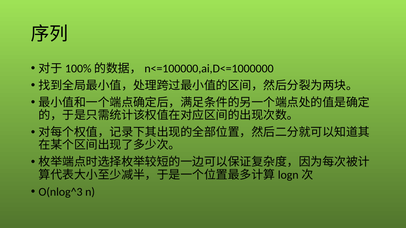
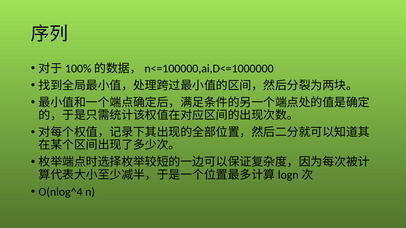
O(nlog^3: O(nlog^3 -> O(nlog^4
